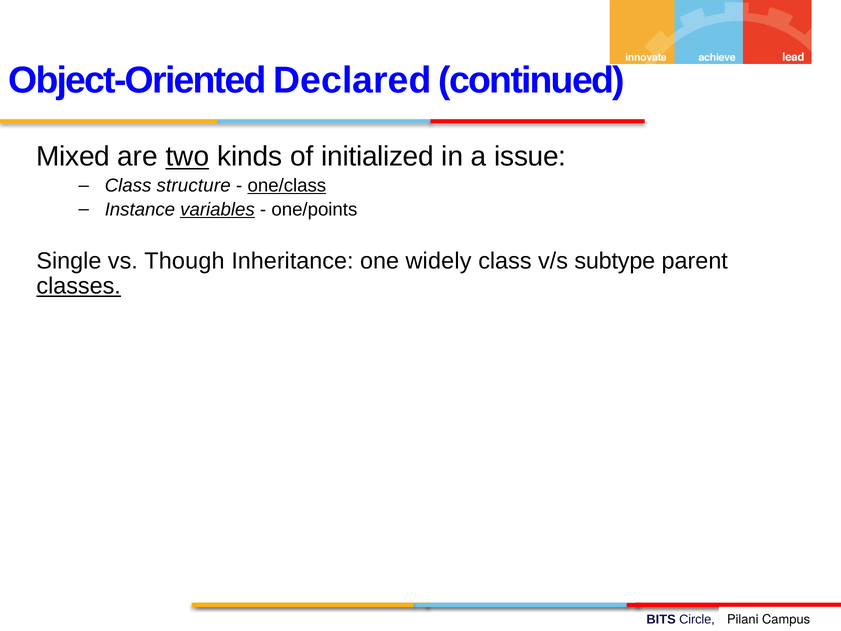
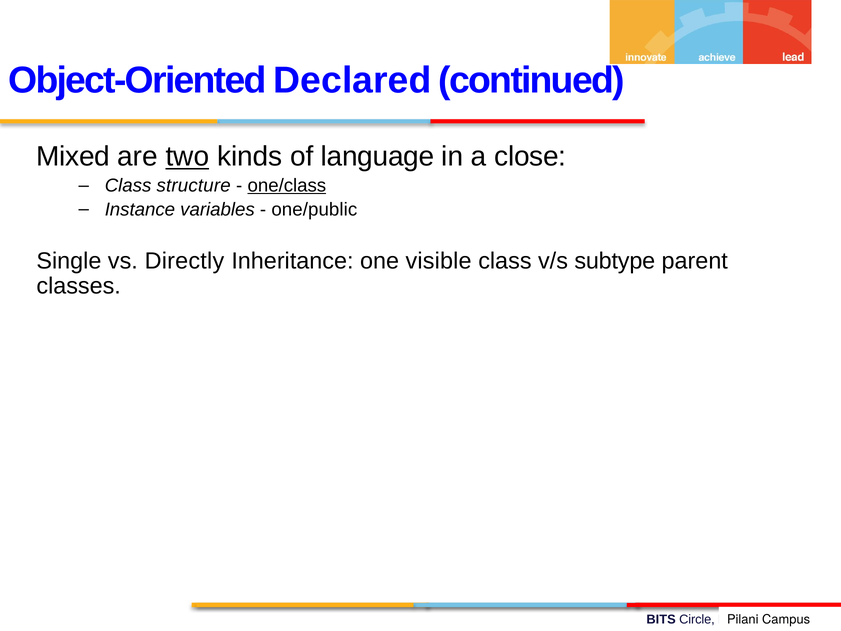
initialized: initialized -> language
issue: issue -> close
variables underline: present -> none
one/points: one/points -> one/public
Though: Though -> Directly
widely: widely -> visible
classes underline: present -> none
